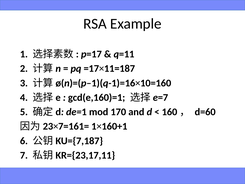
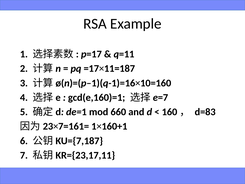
170: 170 -> 660
d=60: d=60 -> d=83
